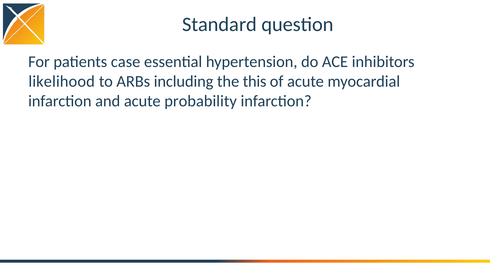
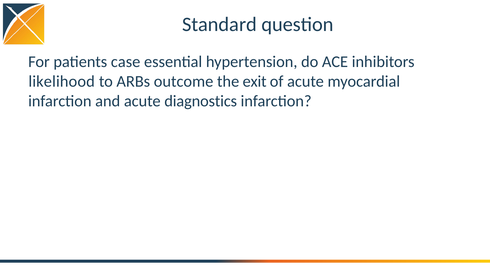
including: including -> outcome
this: this -> exit
probability: probability -> diagnostics
